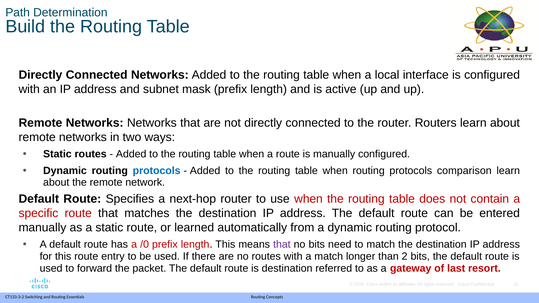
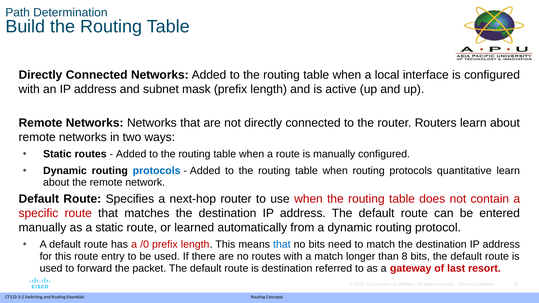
comparison: comparison -> quantitative
that at (282, 245) colour: purple -> blue
2: 2 -> 8
